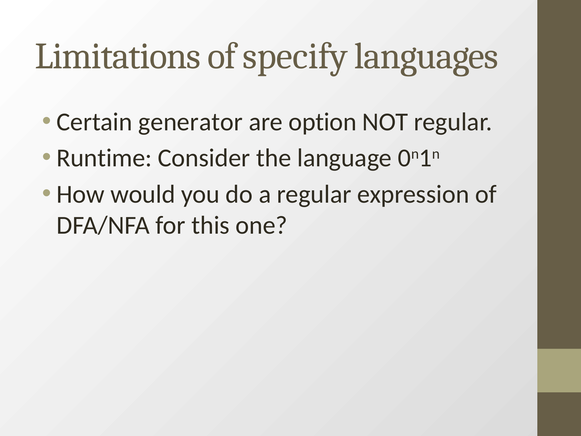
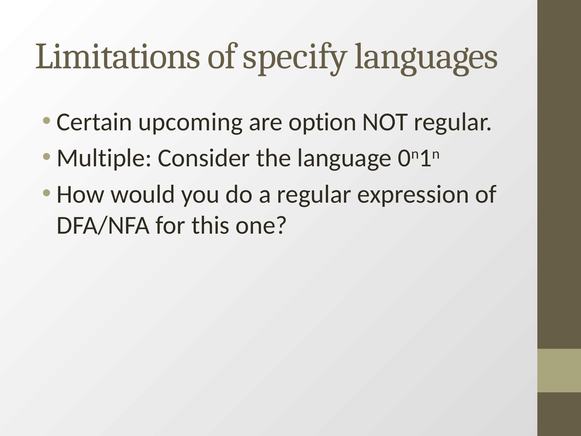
generator: generator -> upcoming
Runtime: Runtime -> Multiple
